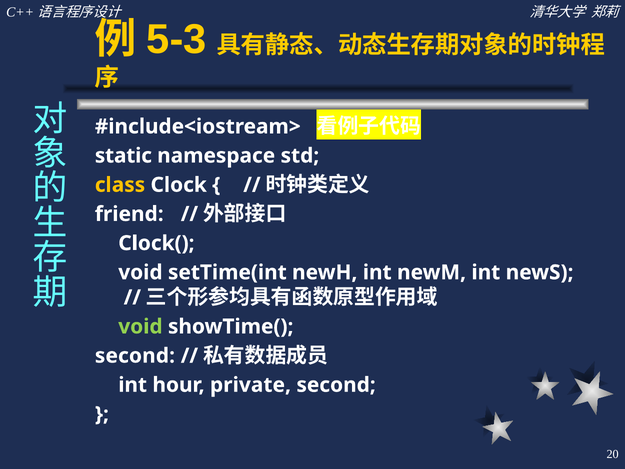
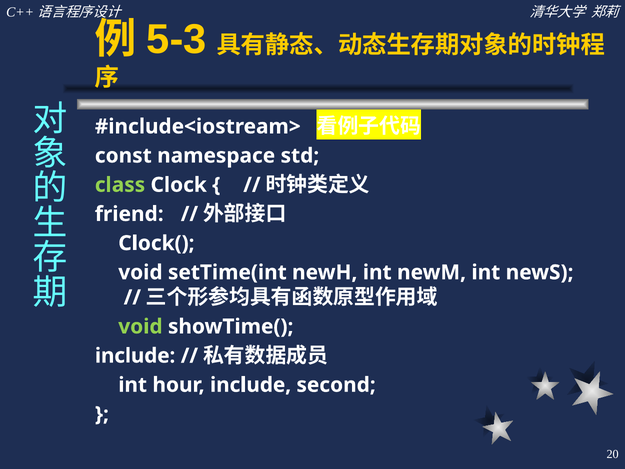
static: static -> const
class colour: yellow -> light green
second at (135, 356): second -> include
hour private: private -> include
